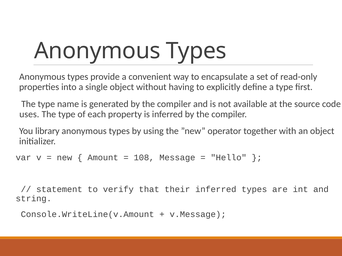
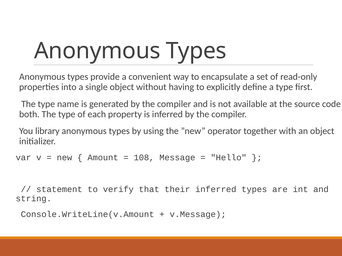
uses: uses -> both
